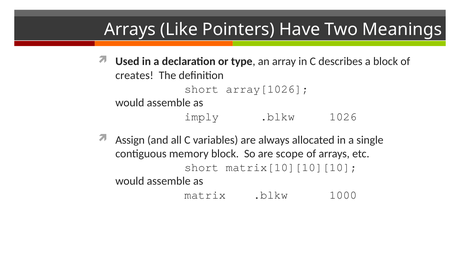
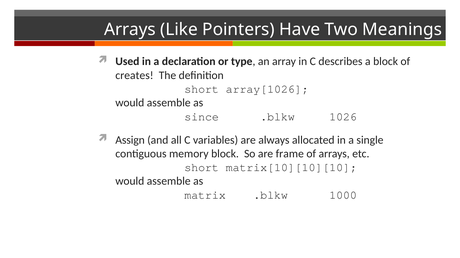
imply: imply -> since
scope: scope -> frame
